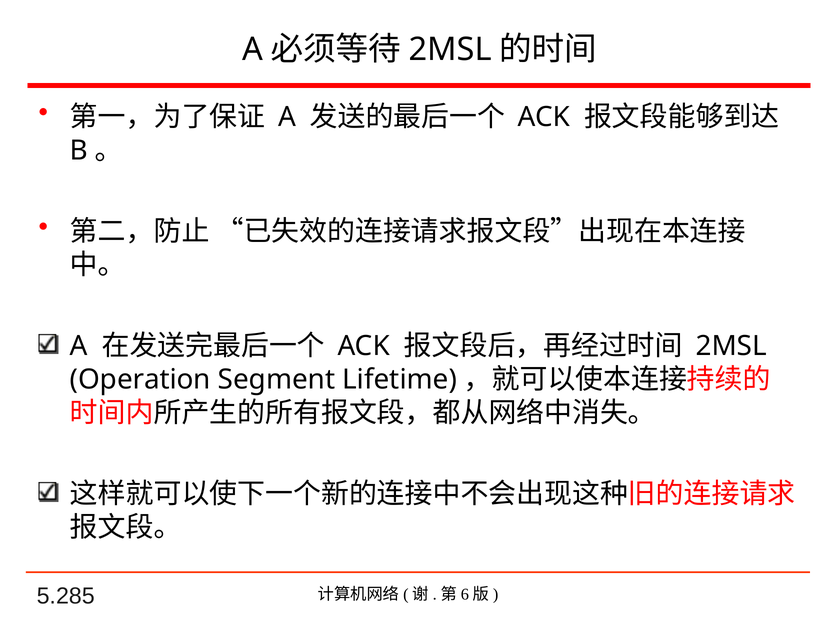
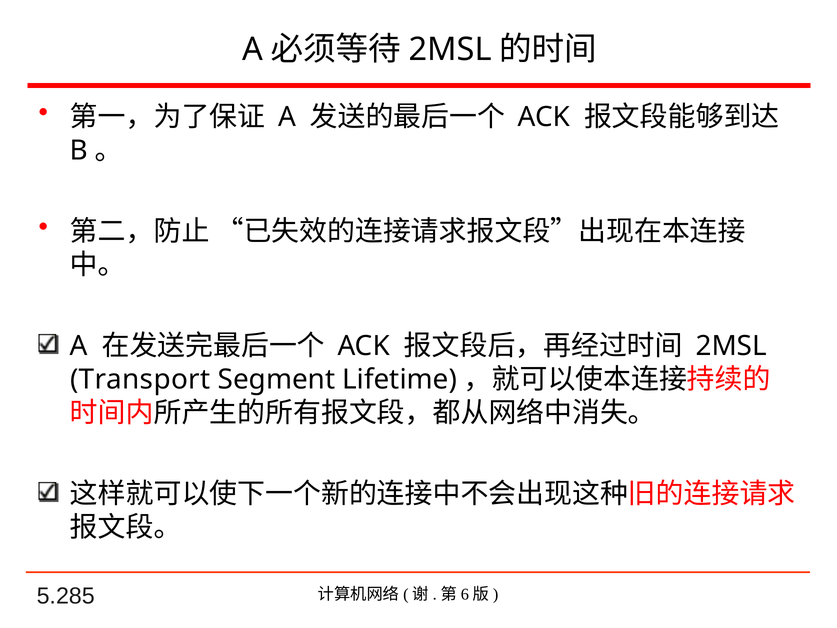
Operation: Operation -> Transport
